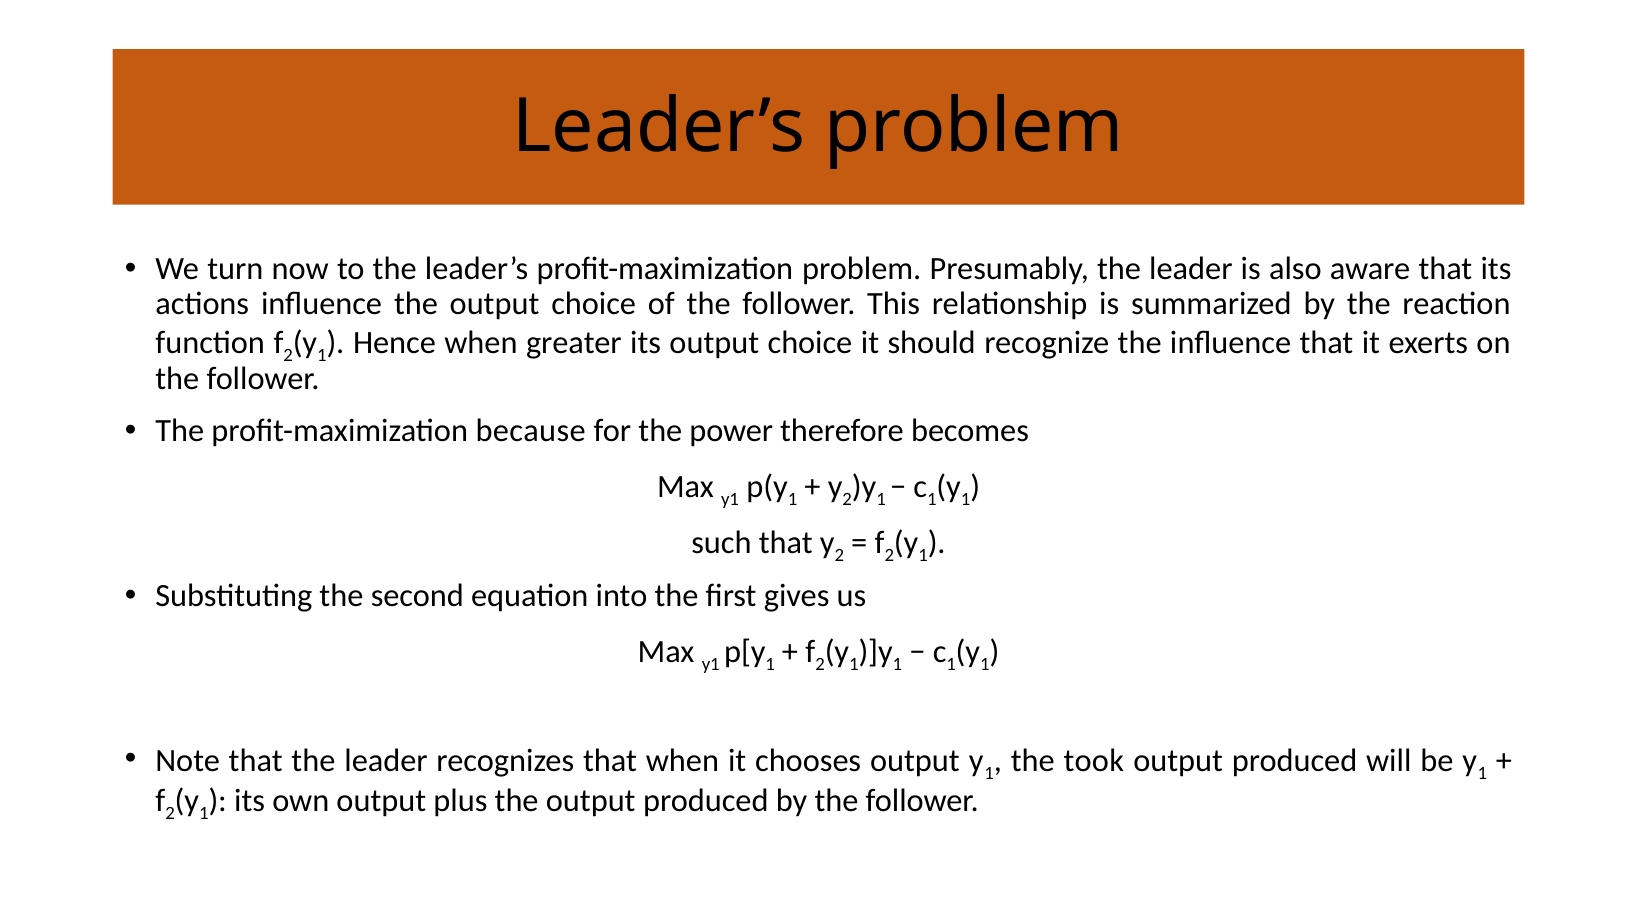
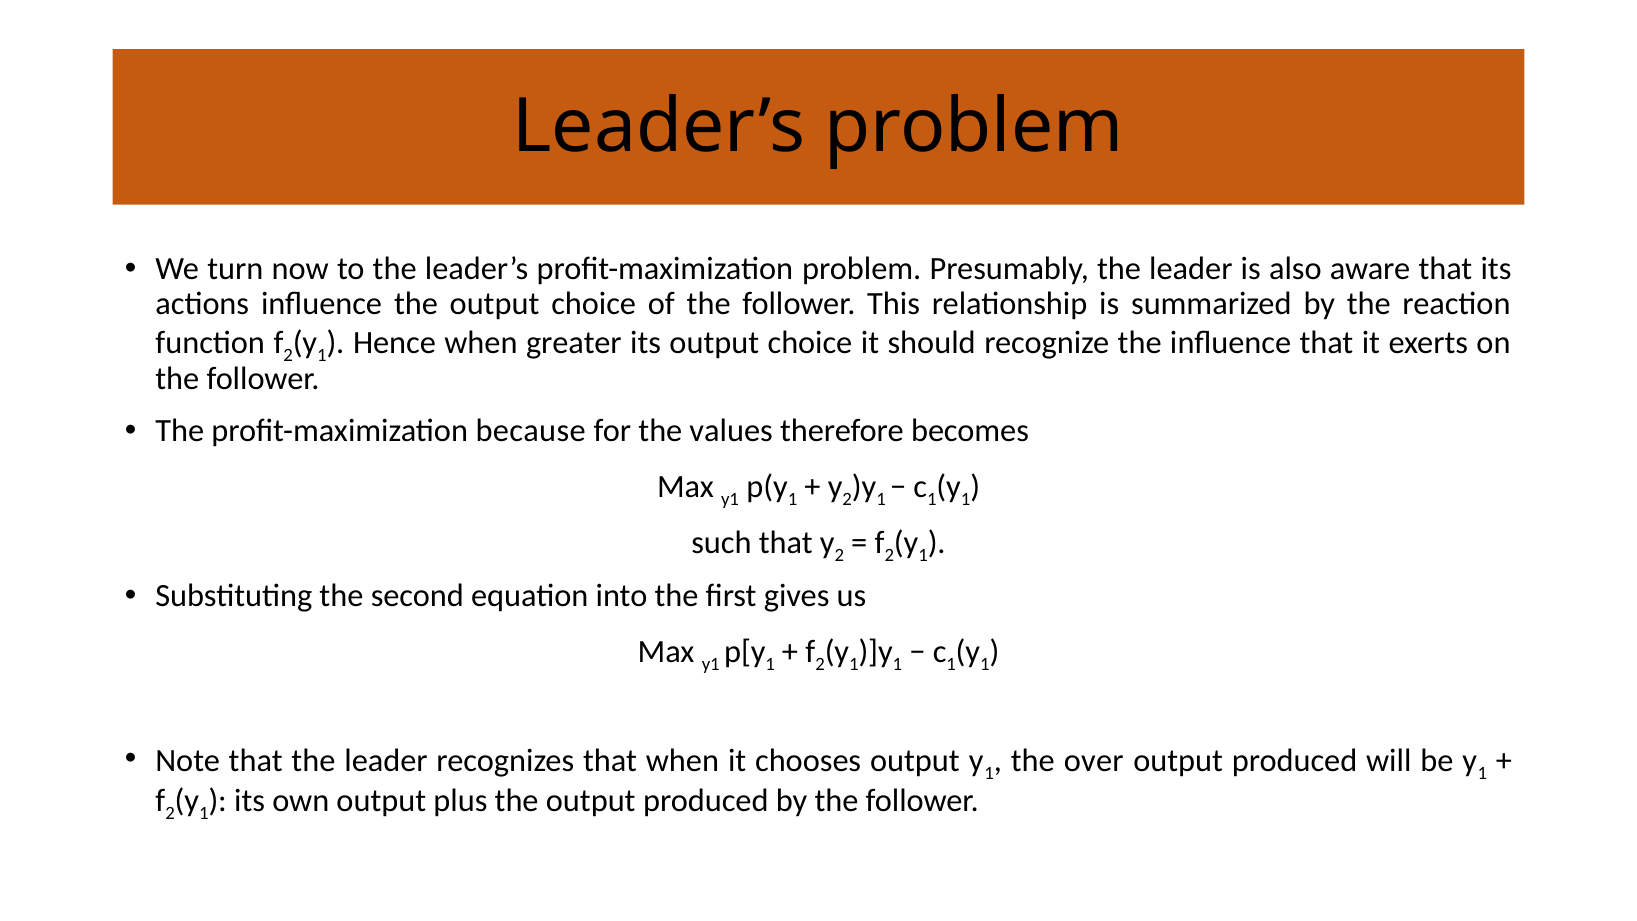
power: power -> values
took: took -> over
